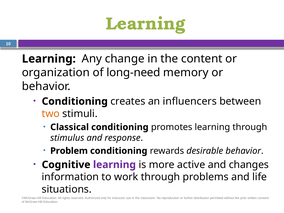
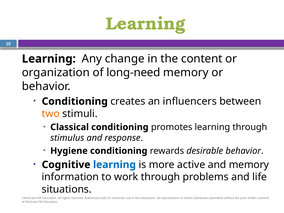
Problem: Problem -> Hygiene
learning at (114, 165) colour: purple -> blue
and changes: changes -> memory
